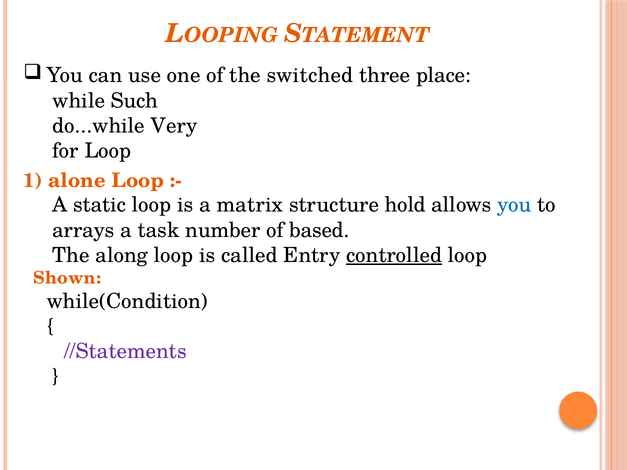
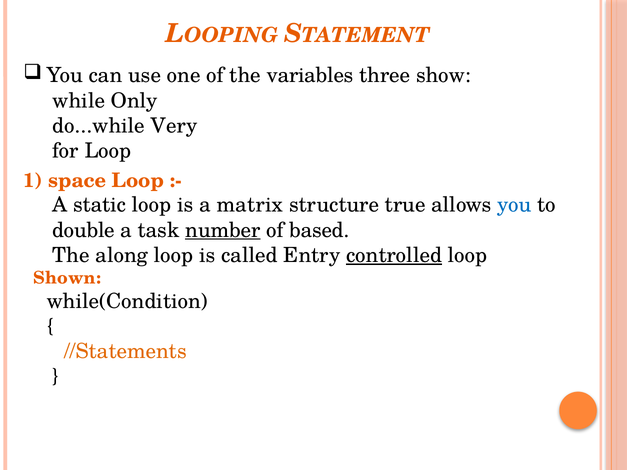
switched: switched -> variables
place: place -> show
Such: Such -> Only
alone: alone -> space
hold: hold -> true
arrays: arrays -> double
number underline: none -> present
//Statements colour: purple -> orange
